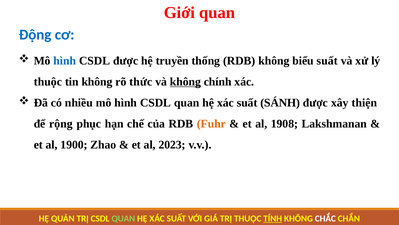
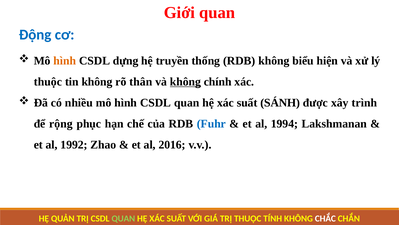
hình at (65, 61) colour: blue -> orange
CSDL được: được -> dựng
biểu suất: suất -> hiện
thức: thức -> thân
thiện: thiện -> trình
Fuhr colour: orange -> blue
1908: 1908 -> 1994
1900: 1900 -> 1992
2023: 2023 -> 2016
TÍNH underline: present -> none
